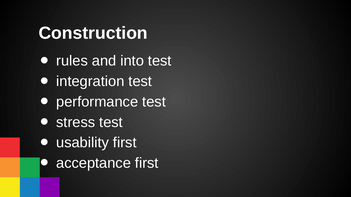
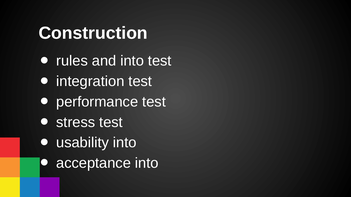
usability first: first -> into
acceptance first: first -> into
